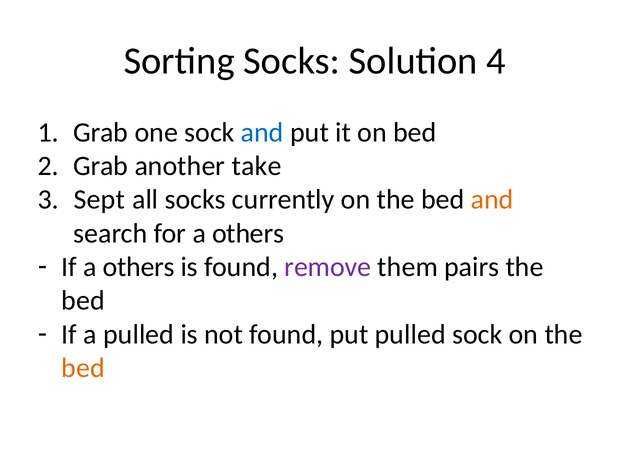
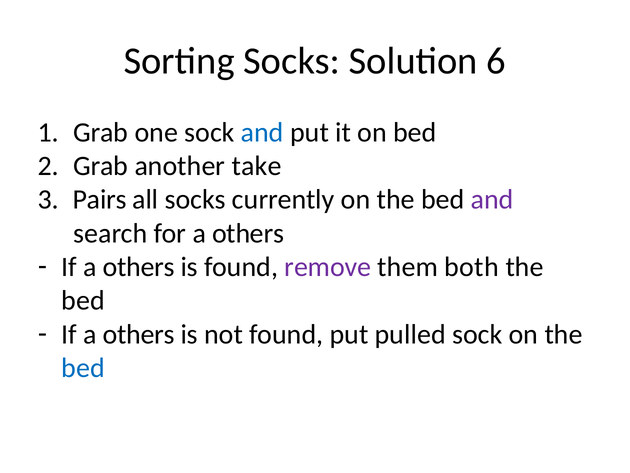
4: 4 -> 6
Sept: Sept -> Pairs
and at (492, 199) colour: orange -> purple
pairs: pairs -> both
pulled at (139, 334): pulled -> others
bed at (83, 368) colour: orange -> blue
